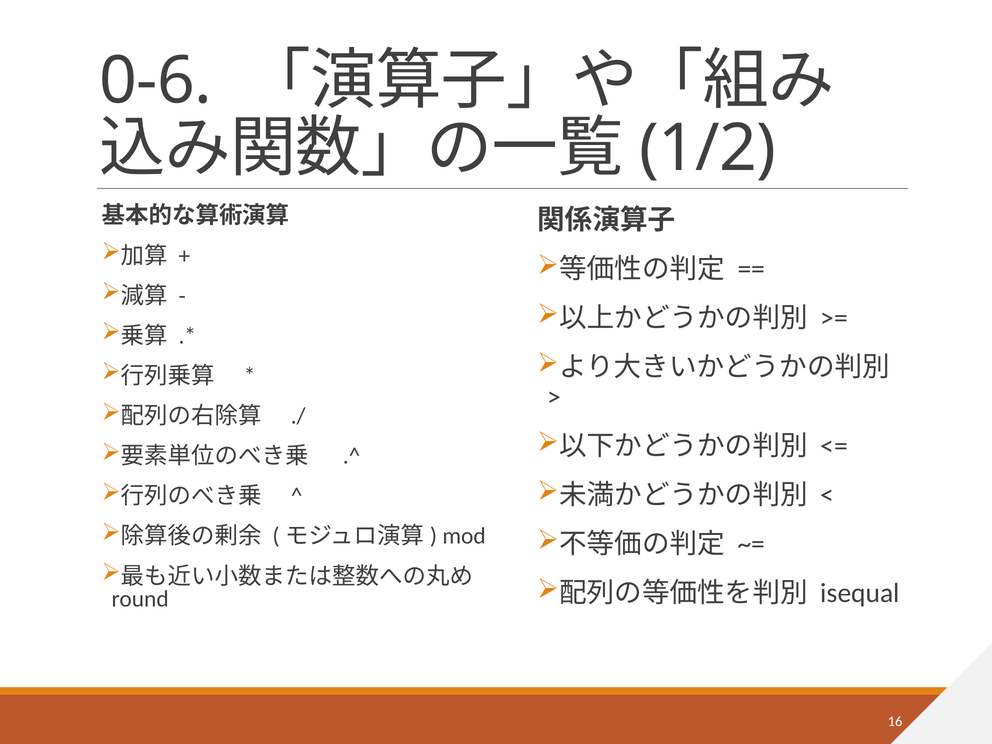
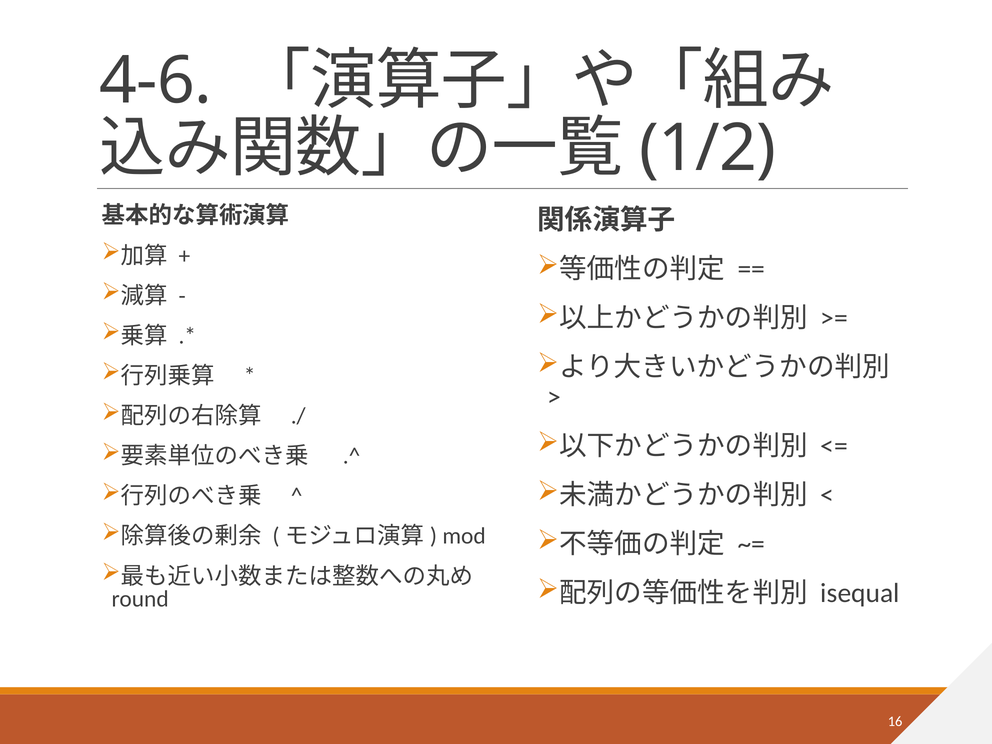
0-6: 0-6 -> 4-6
